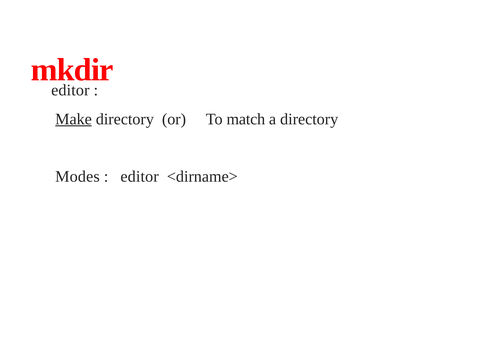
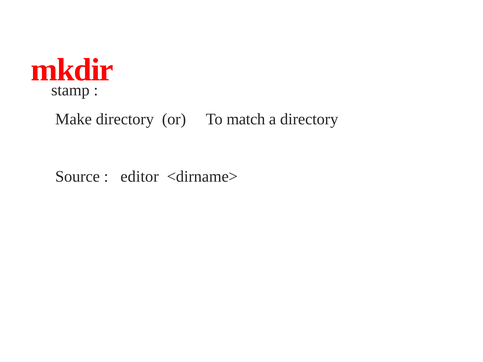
editor at (70, 90): editor -> stamp
Make underline: present -> none
Modes: Modes -> Source
